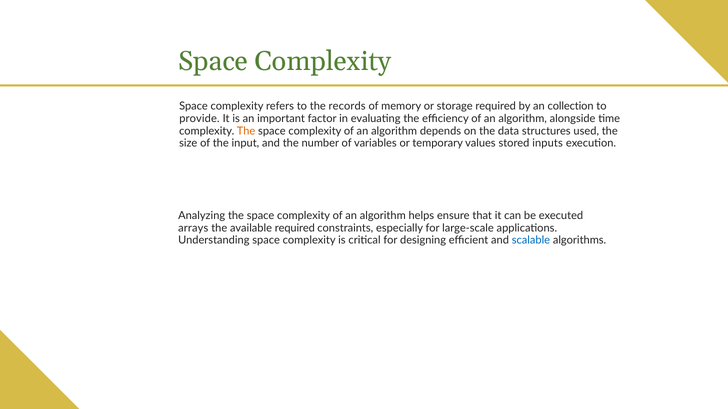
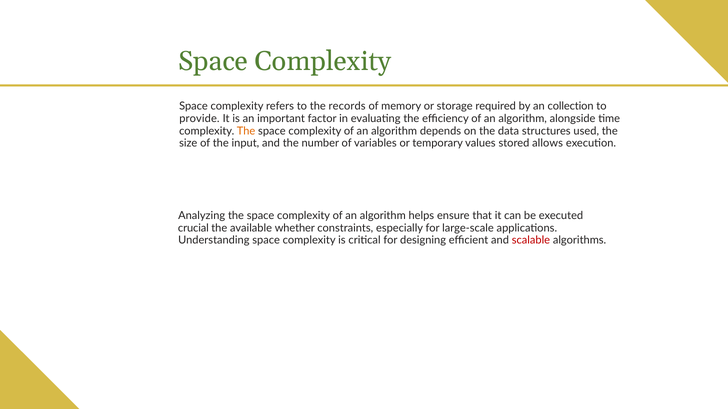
inputs: inputs -> allows
arrays: arrays -> crucial
available required: required -> whether
scalable colour: blue -> red
